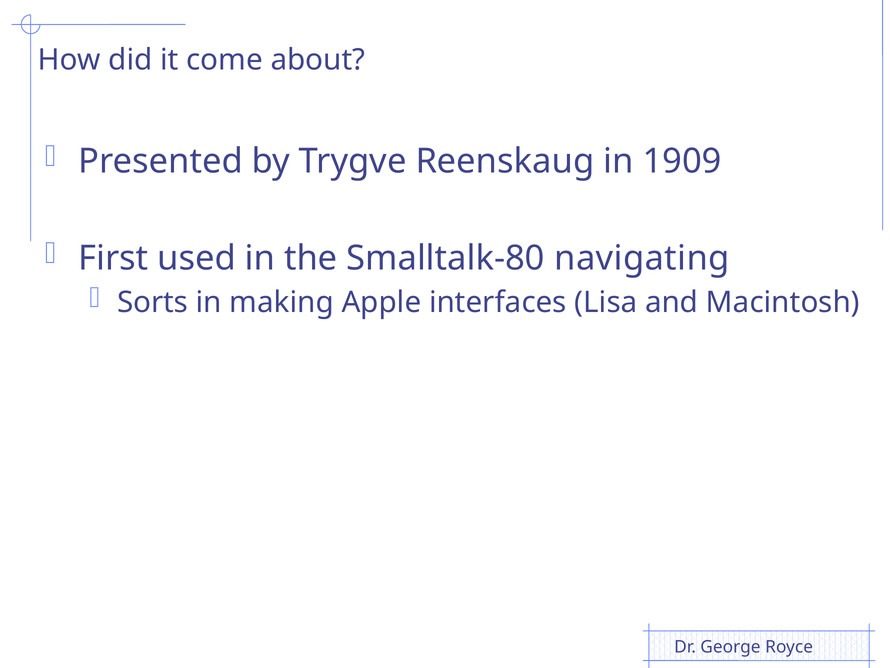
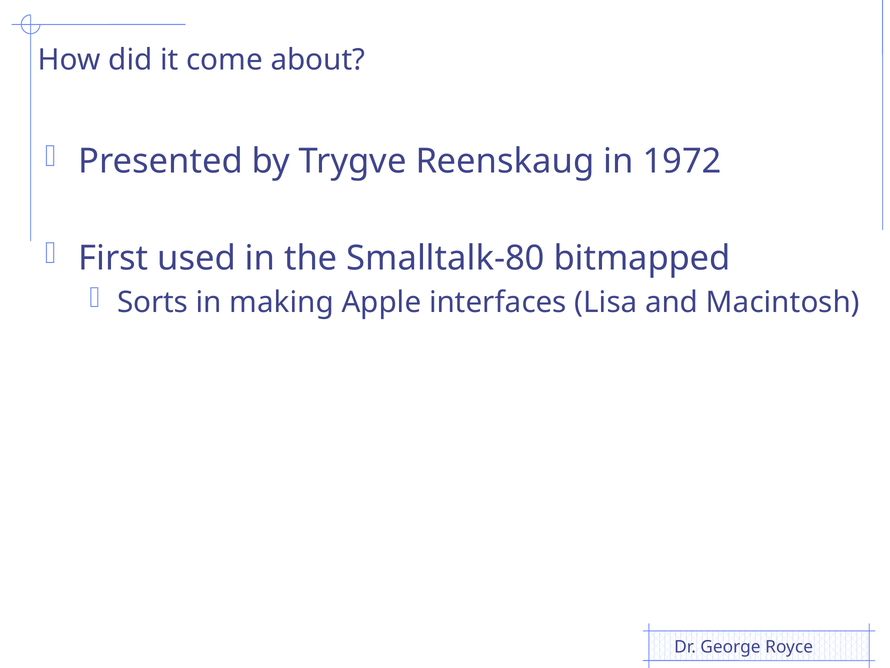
1909: 1909 -> 1972
navigating: navigating -> bitmapped
